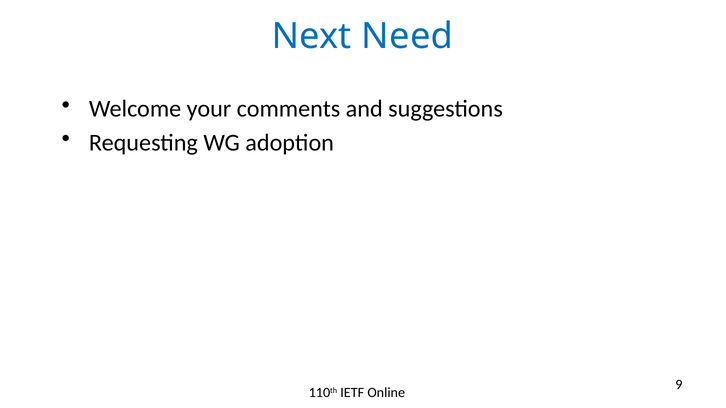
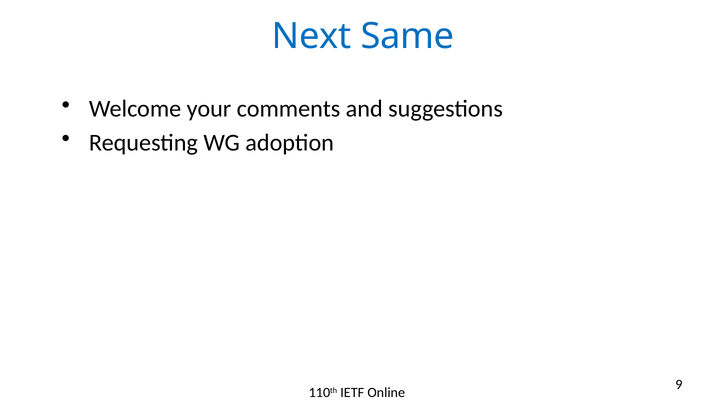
Need: Need -> Same
